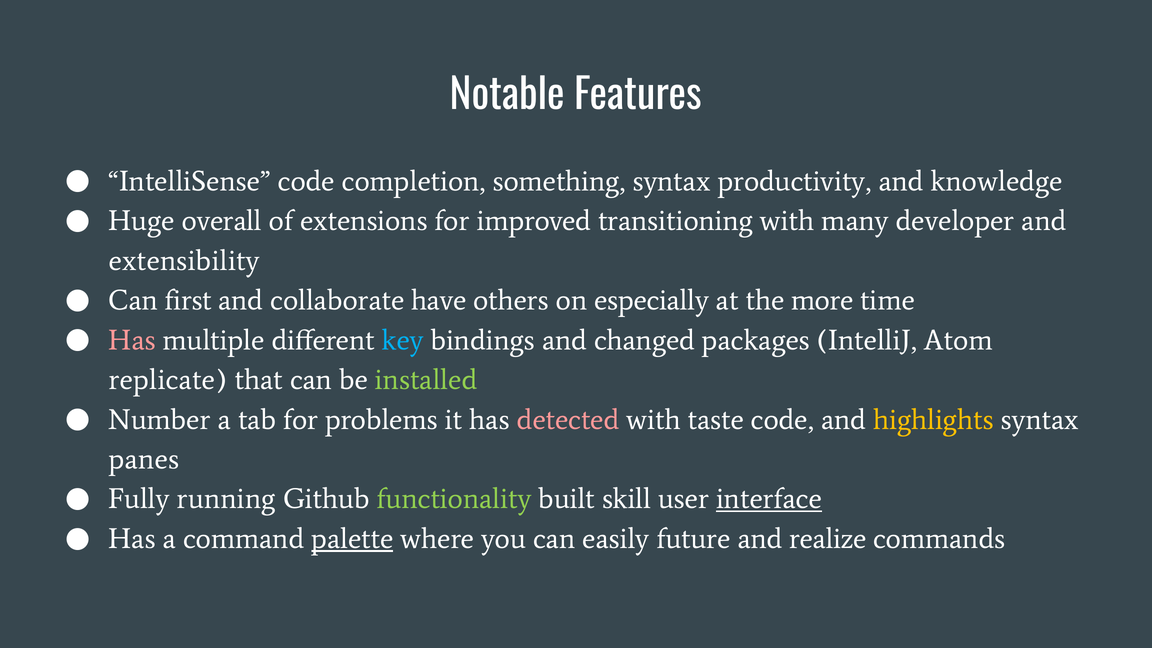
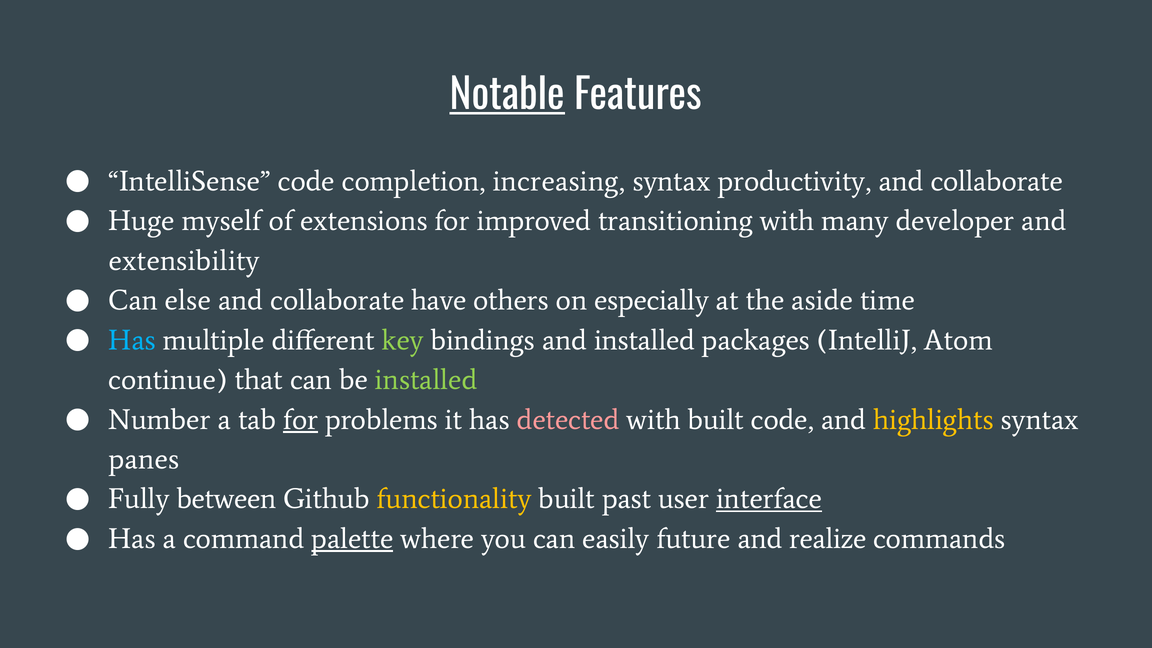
Notable underline: none -> present
something: something -> increasing
knowledge at (997, 181): knowledge -> collaborate
overall: overall -> myself
first: first -> else
more: more -> aside
Has at (132, 340) colour: pink -> light blue
key colour: light blue -> light green
and changed: changed -> installed
replicate: replicate -> continue
for at (301, 420) underline: none -> present
with taste: taste -> built
running: running -> between
functionality colour: light green -> yellow
skill: skill -> past
